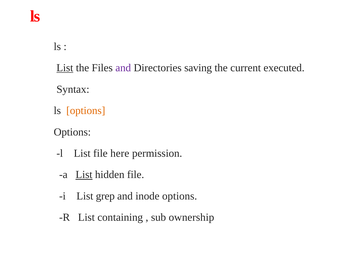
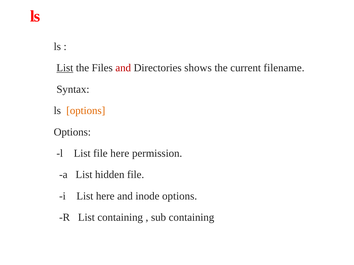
and at (123, 68) colour: purple -> red
saving: saving -> shows
executed: executed -> filename
List at (84, 175) underline: present -> none
List grep: grep -> here
sub ownership: ownership -> containing
